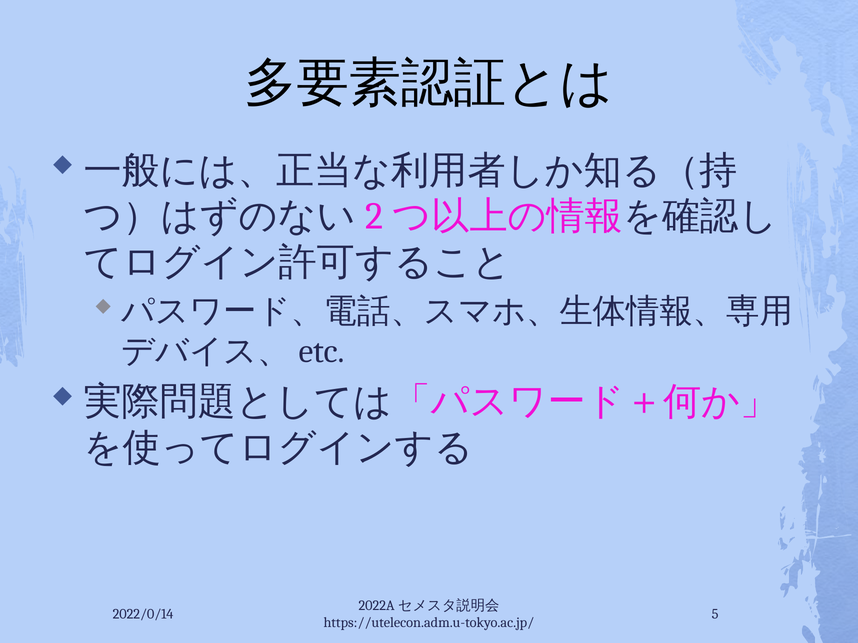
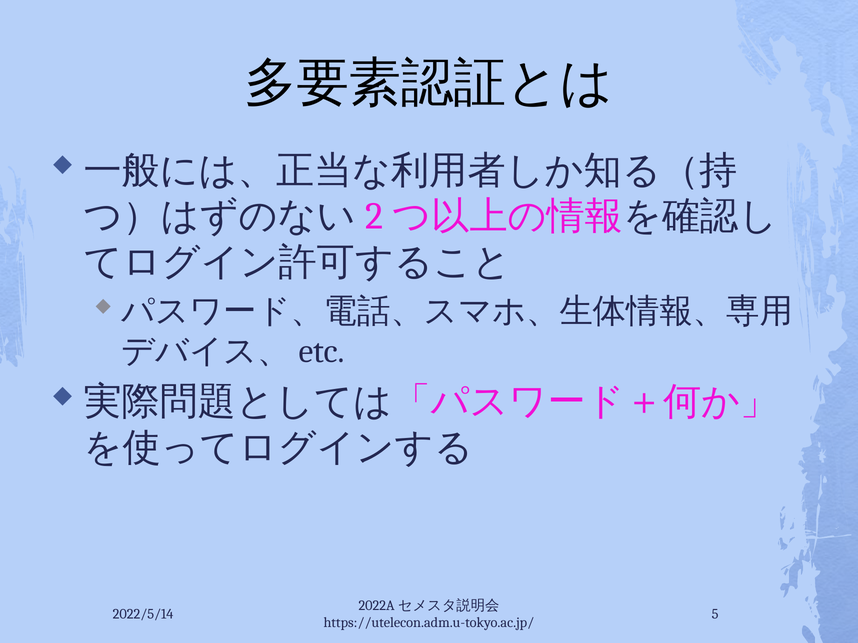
2022/0/14: 2022/0/14 -> 2022/5/14
